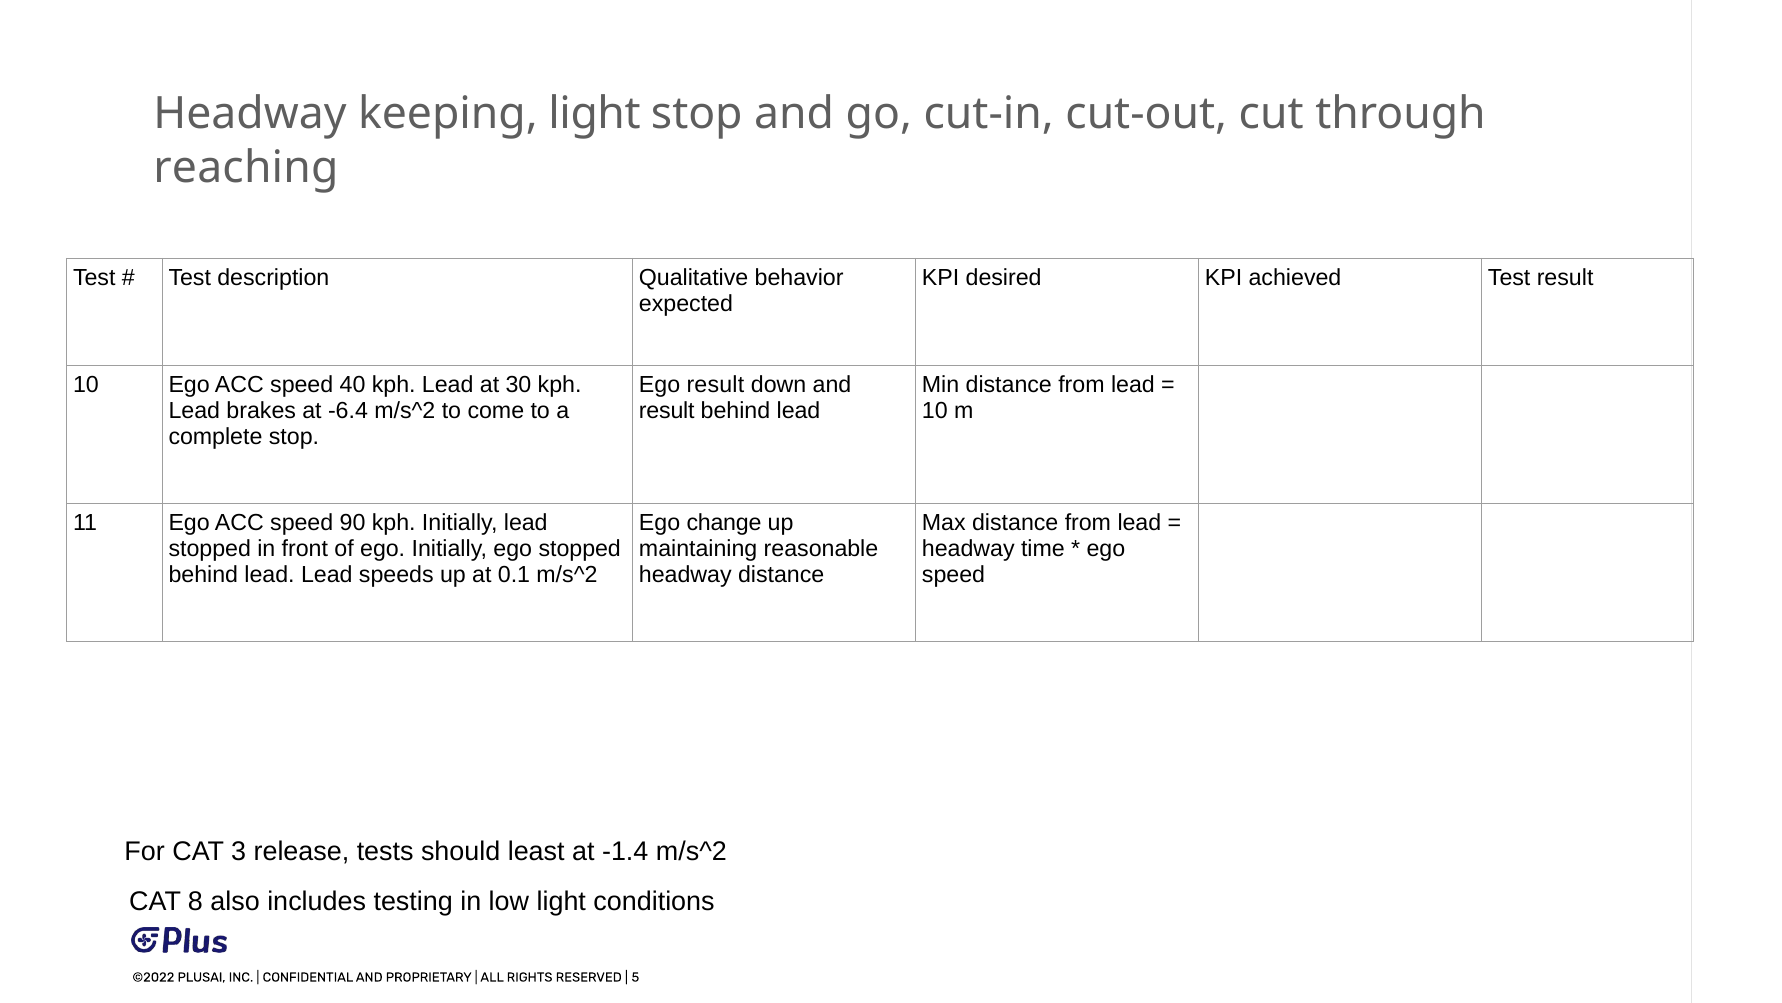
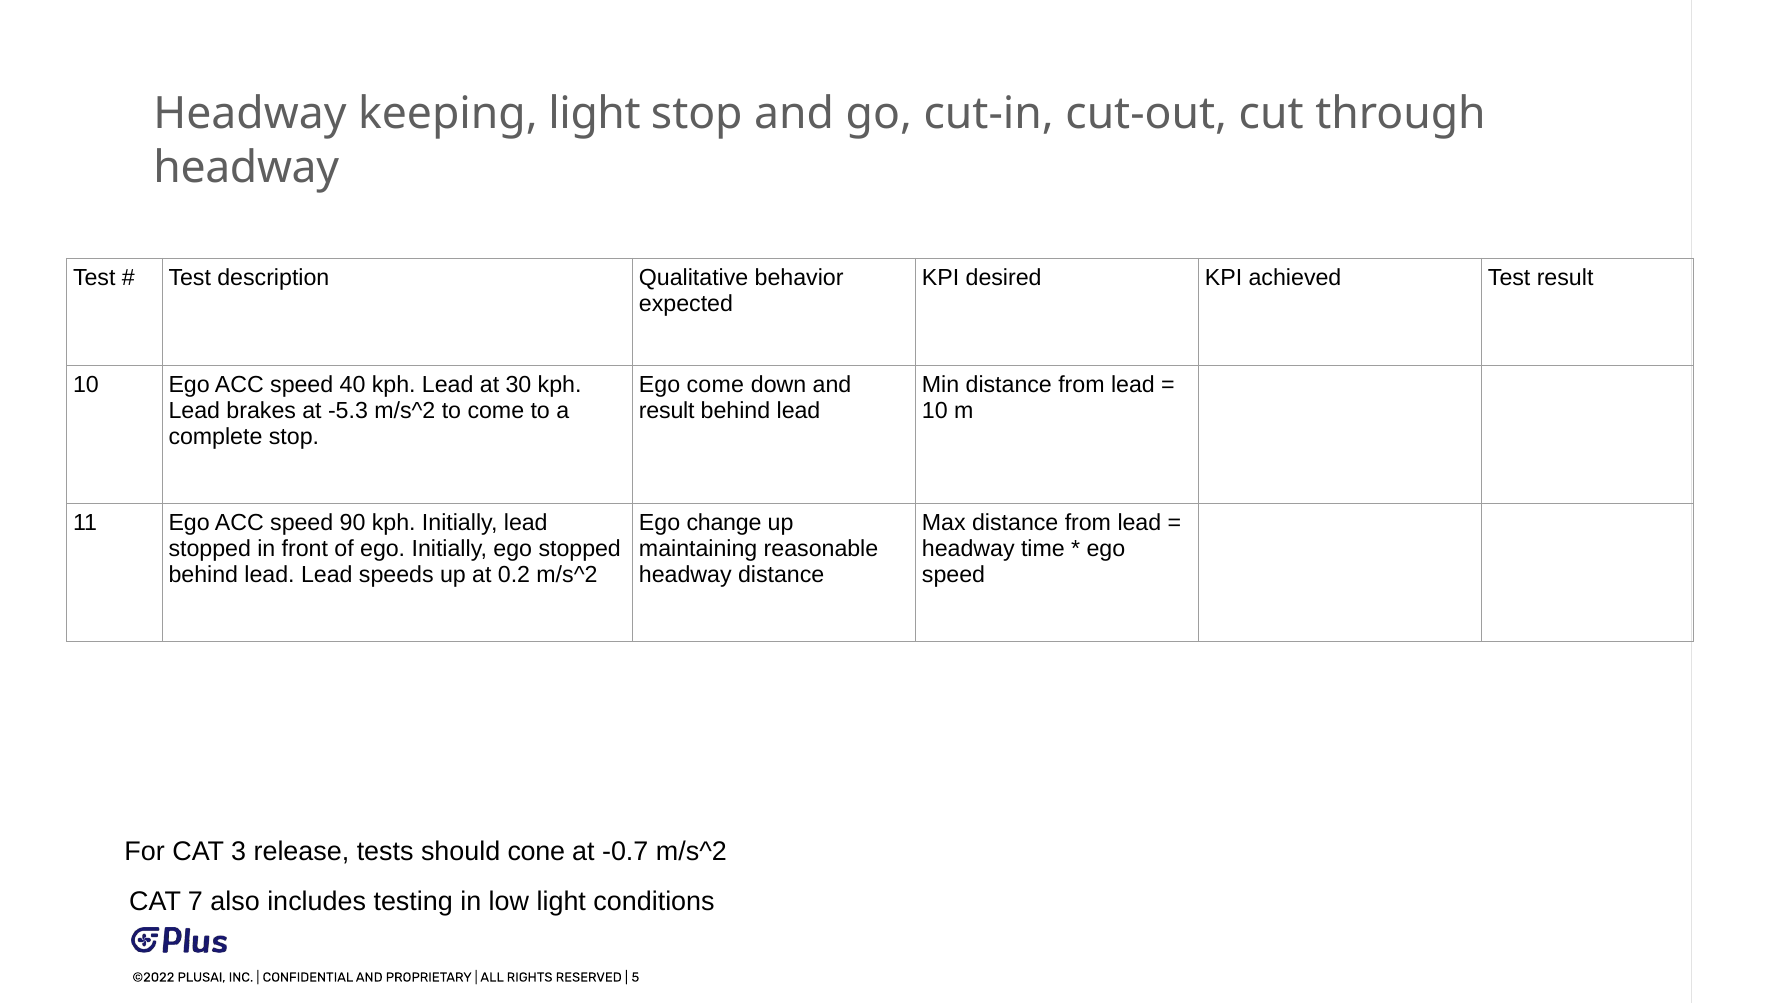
reaching at (246, 168): reaching -> headway
Ego result: result -> come
-6.4: -6.4 -> -5.3
0.1: 0.1 -> 0.2
least: least -> cone
-1.4: -1.4 -> -0.7
8: 8 -> 7
